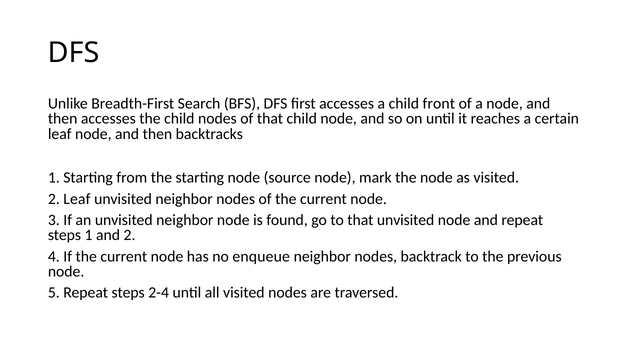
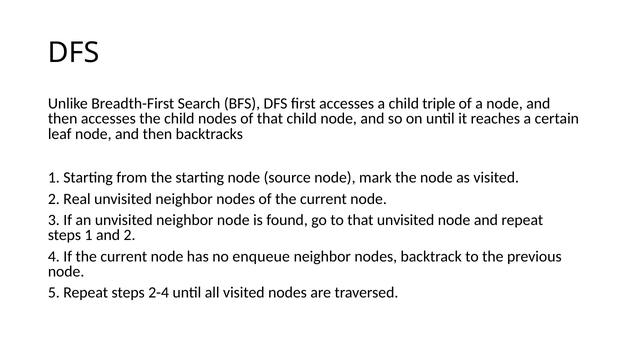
front: front -> triple
2 Leaf: Leaf -> Real
